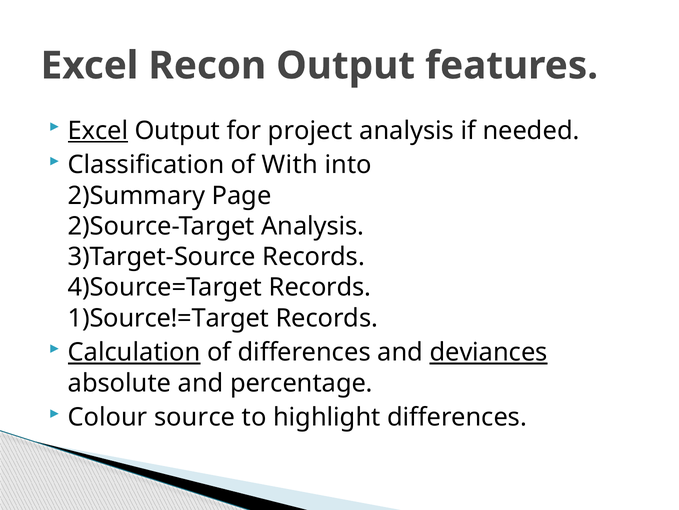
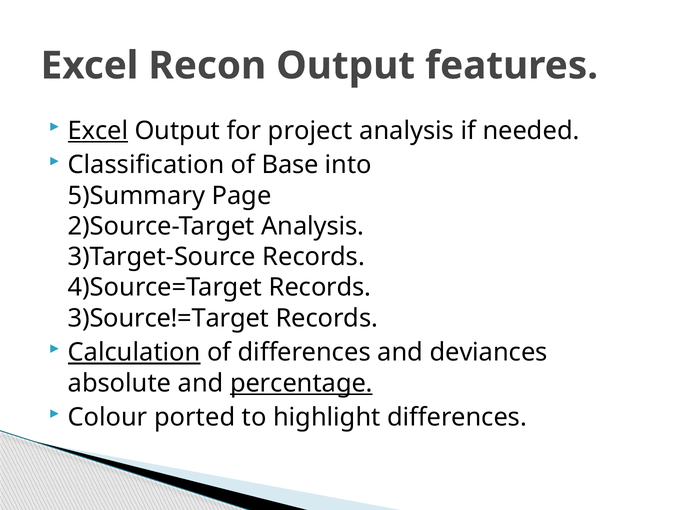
With: With -> Base
2)Summary: 2)Summary -> 5)Summary
1)Source!=Target: 1)Source!=Target -> 3)Source!=Target
deviances underline: present -> none
percentage underline: none -> present
source: source -> ported
